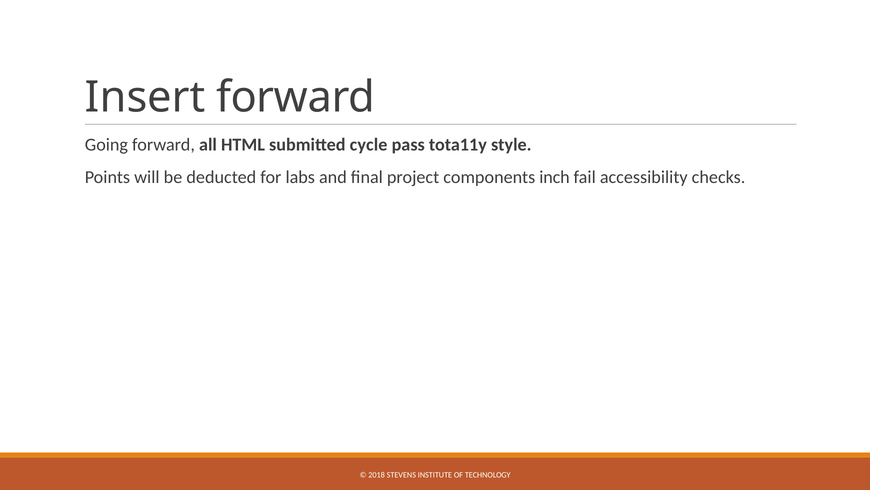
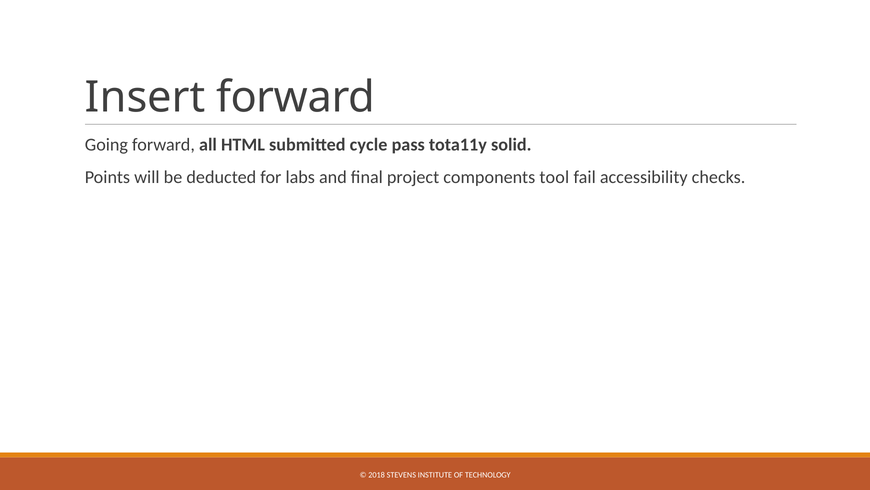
style: style -> solid
inch: inch -> tool
